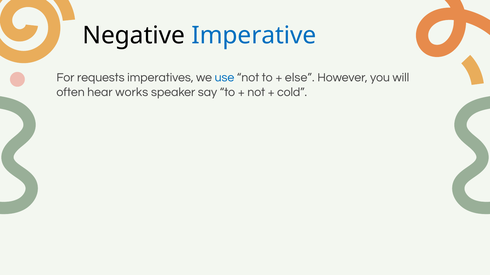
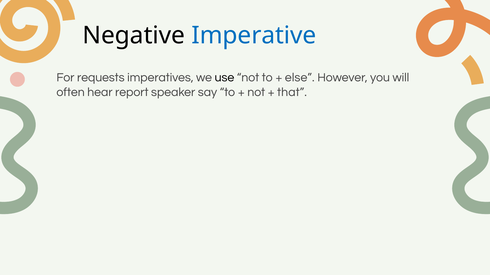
use colour: blue -> black
works: works -> report
cold: cold -> that
